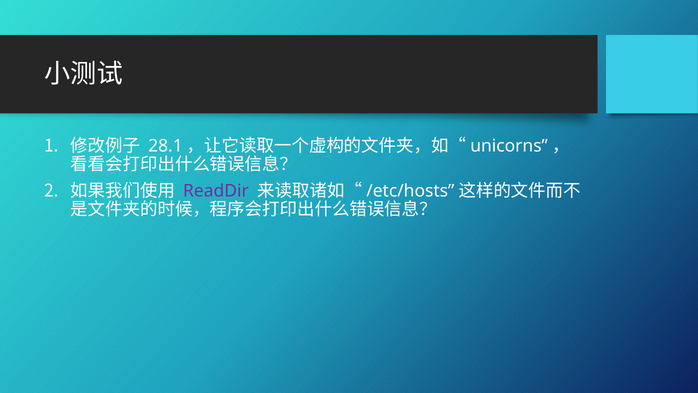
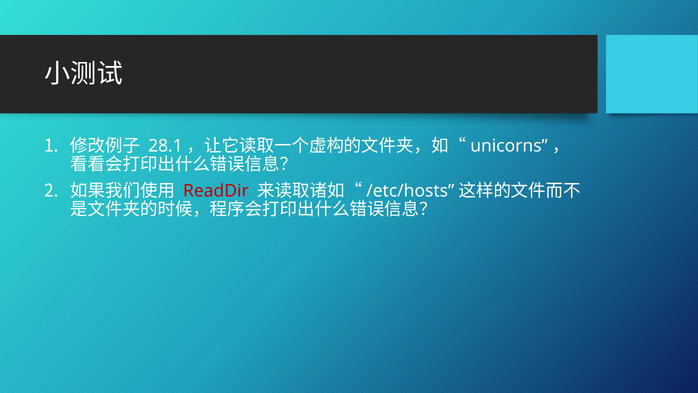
ReadDir colour: purple -> red
